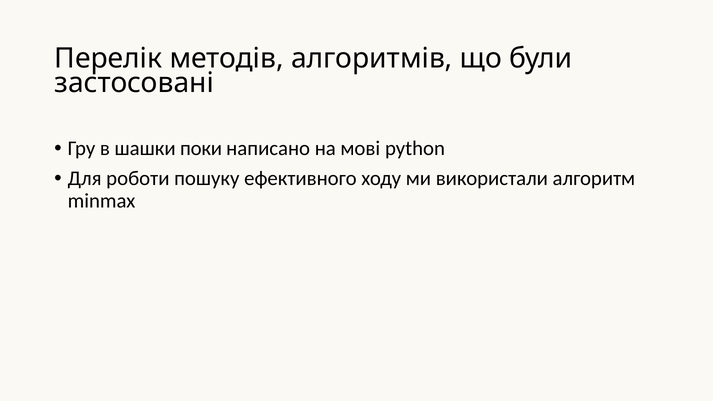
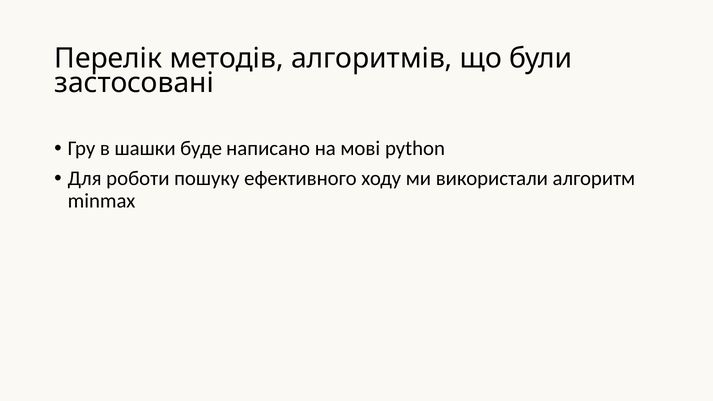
поки: поки -> буде
